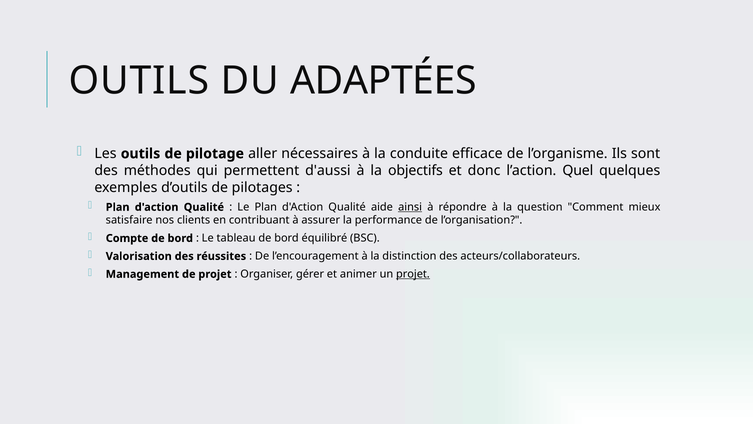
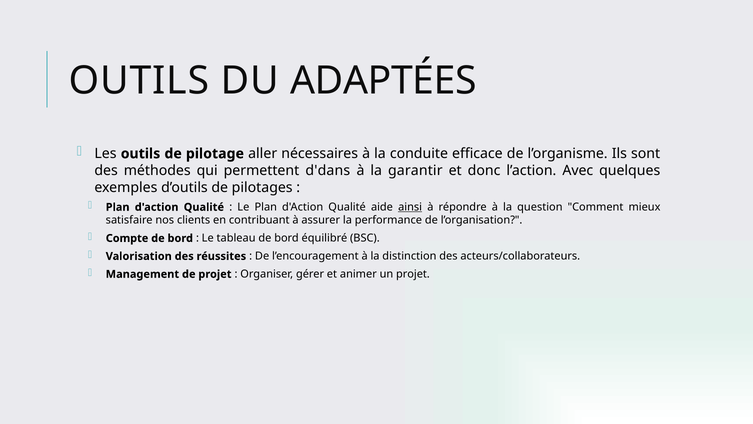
d'aussi: d'aussi -> d'dans
objectifs: objectifs -> garantir
Quel: Quel -> Avec
projet at (413, 274) underline: present -> none
